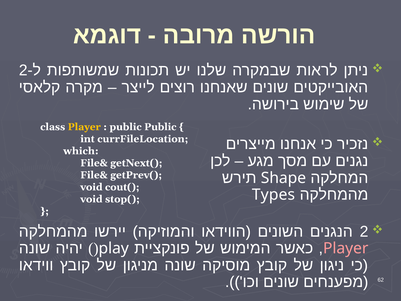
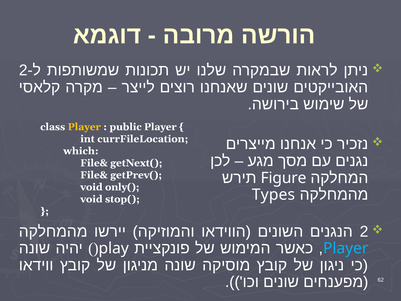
public Public: Public -> Player
Shape: Shape -> Figure
cout(: cout( -> only(
Player at (346, 248) colour: pink -> light blue
